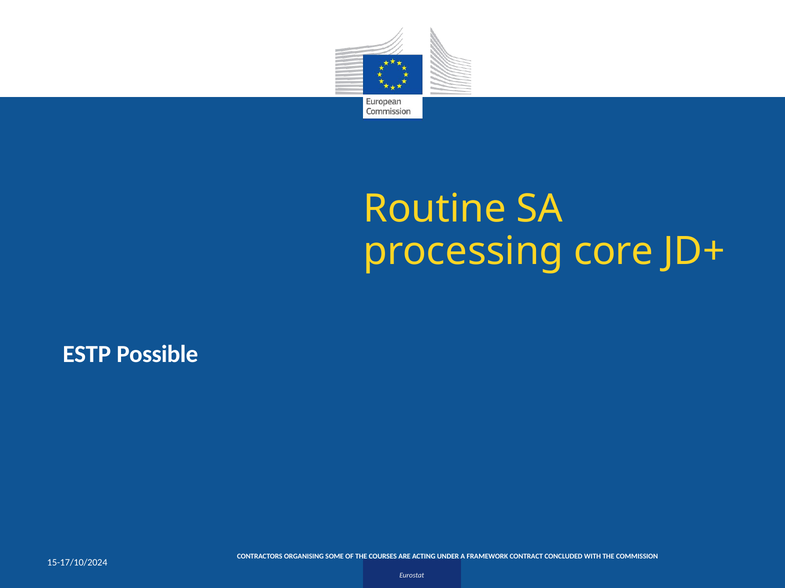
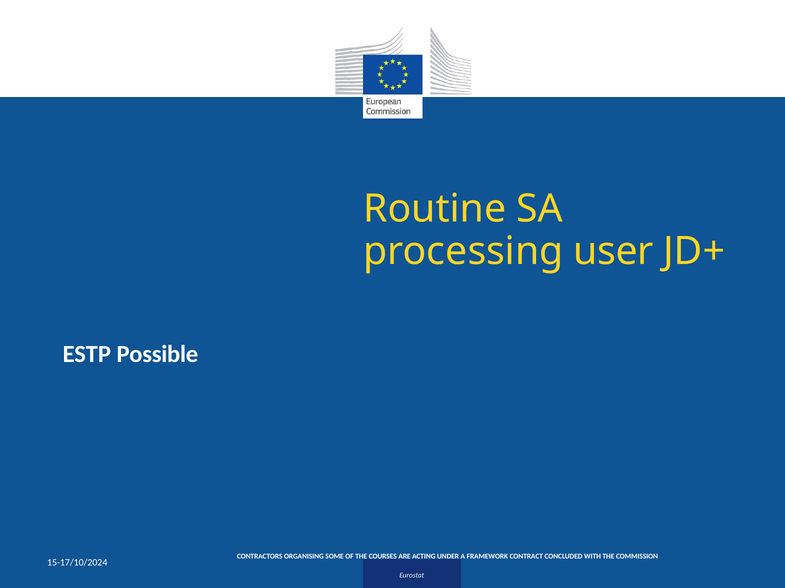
core: core -> user
